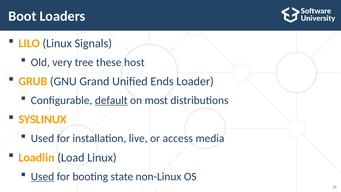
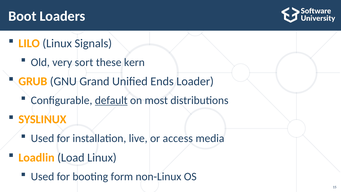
tree: tree -> sort
host: host -> kern
Used at (42, 176) underline: present -> none
state: state -> form
